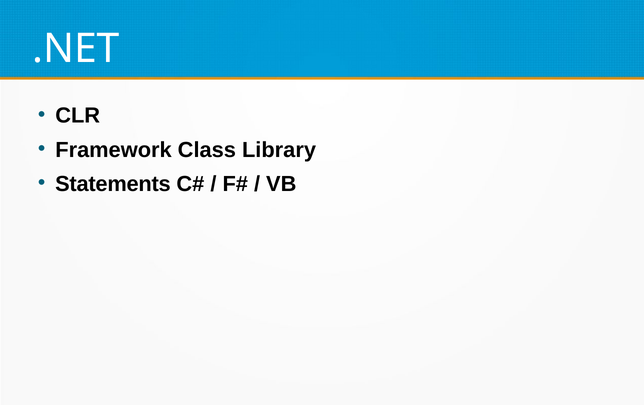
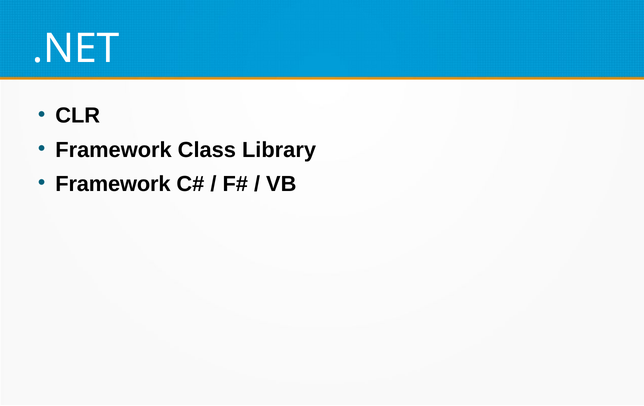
Statements at (113, 184): Statements -> Framework
